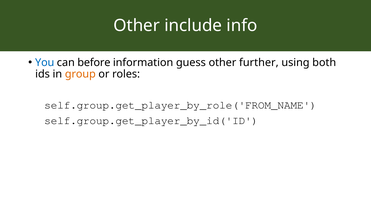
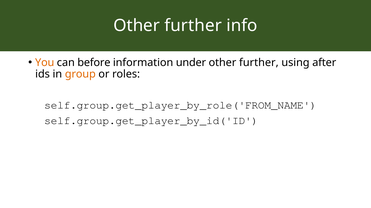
include at (193, 26): include -> further
You colour: blue -> orange
guess: guess -> under
both: both -> after
